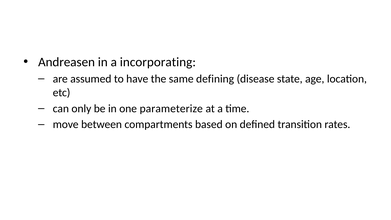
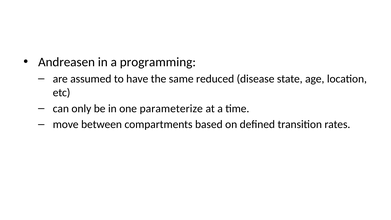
incorporating: incorporating -> programming
defining: defining -> reduced
